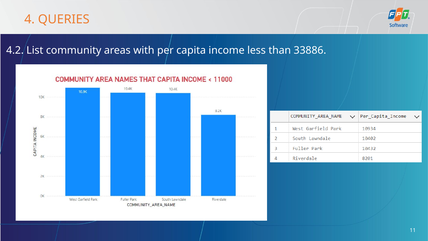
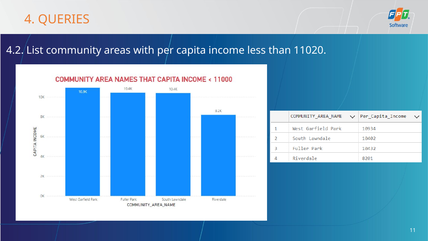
33886: 33886 -> 11020
